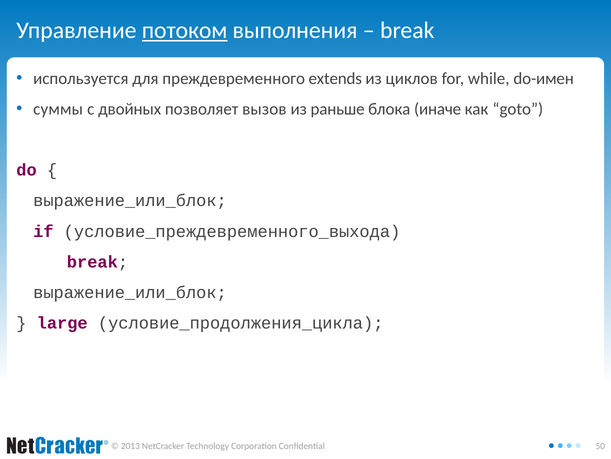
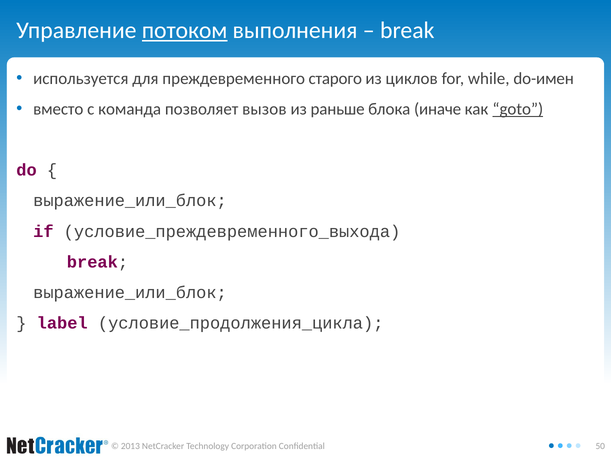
extends: extends -> старого
суммы: суммы -> вместо
двойных: двойных -> команда
goto underline: none -> present
large: large -> label
